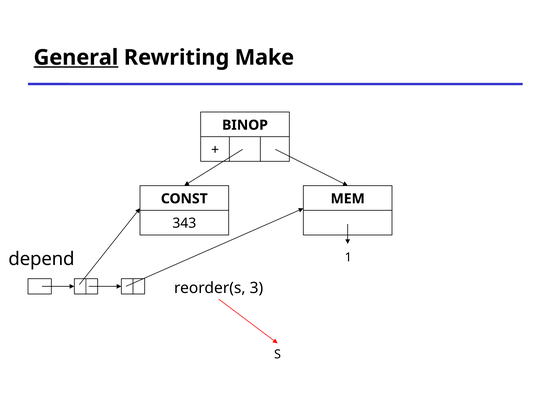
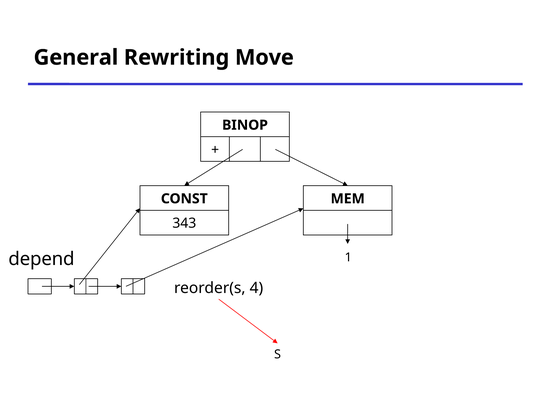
General underline: present -> none
Make: Make -> Move
3: 3 -> 4
